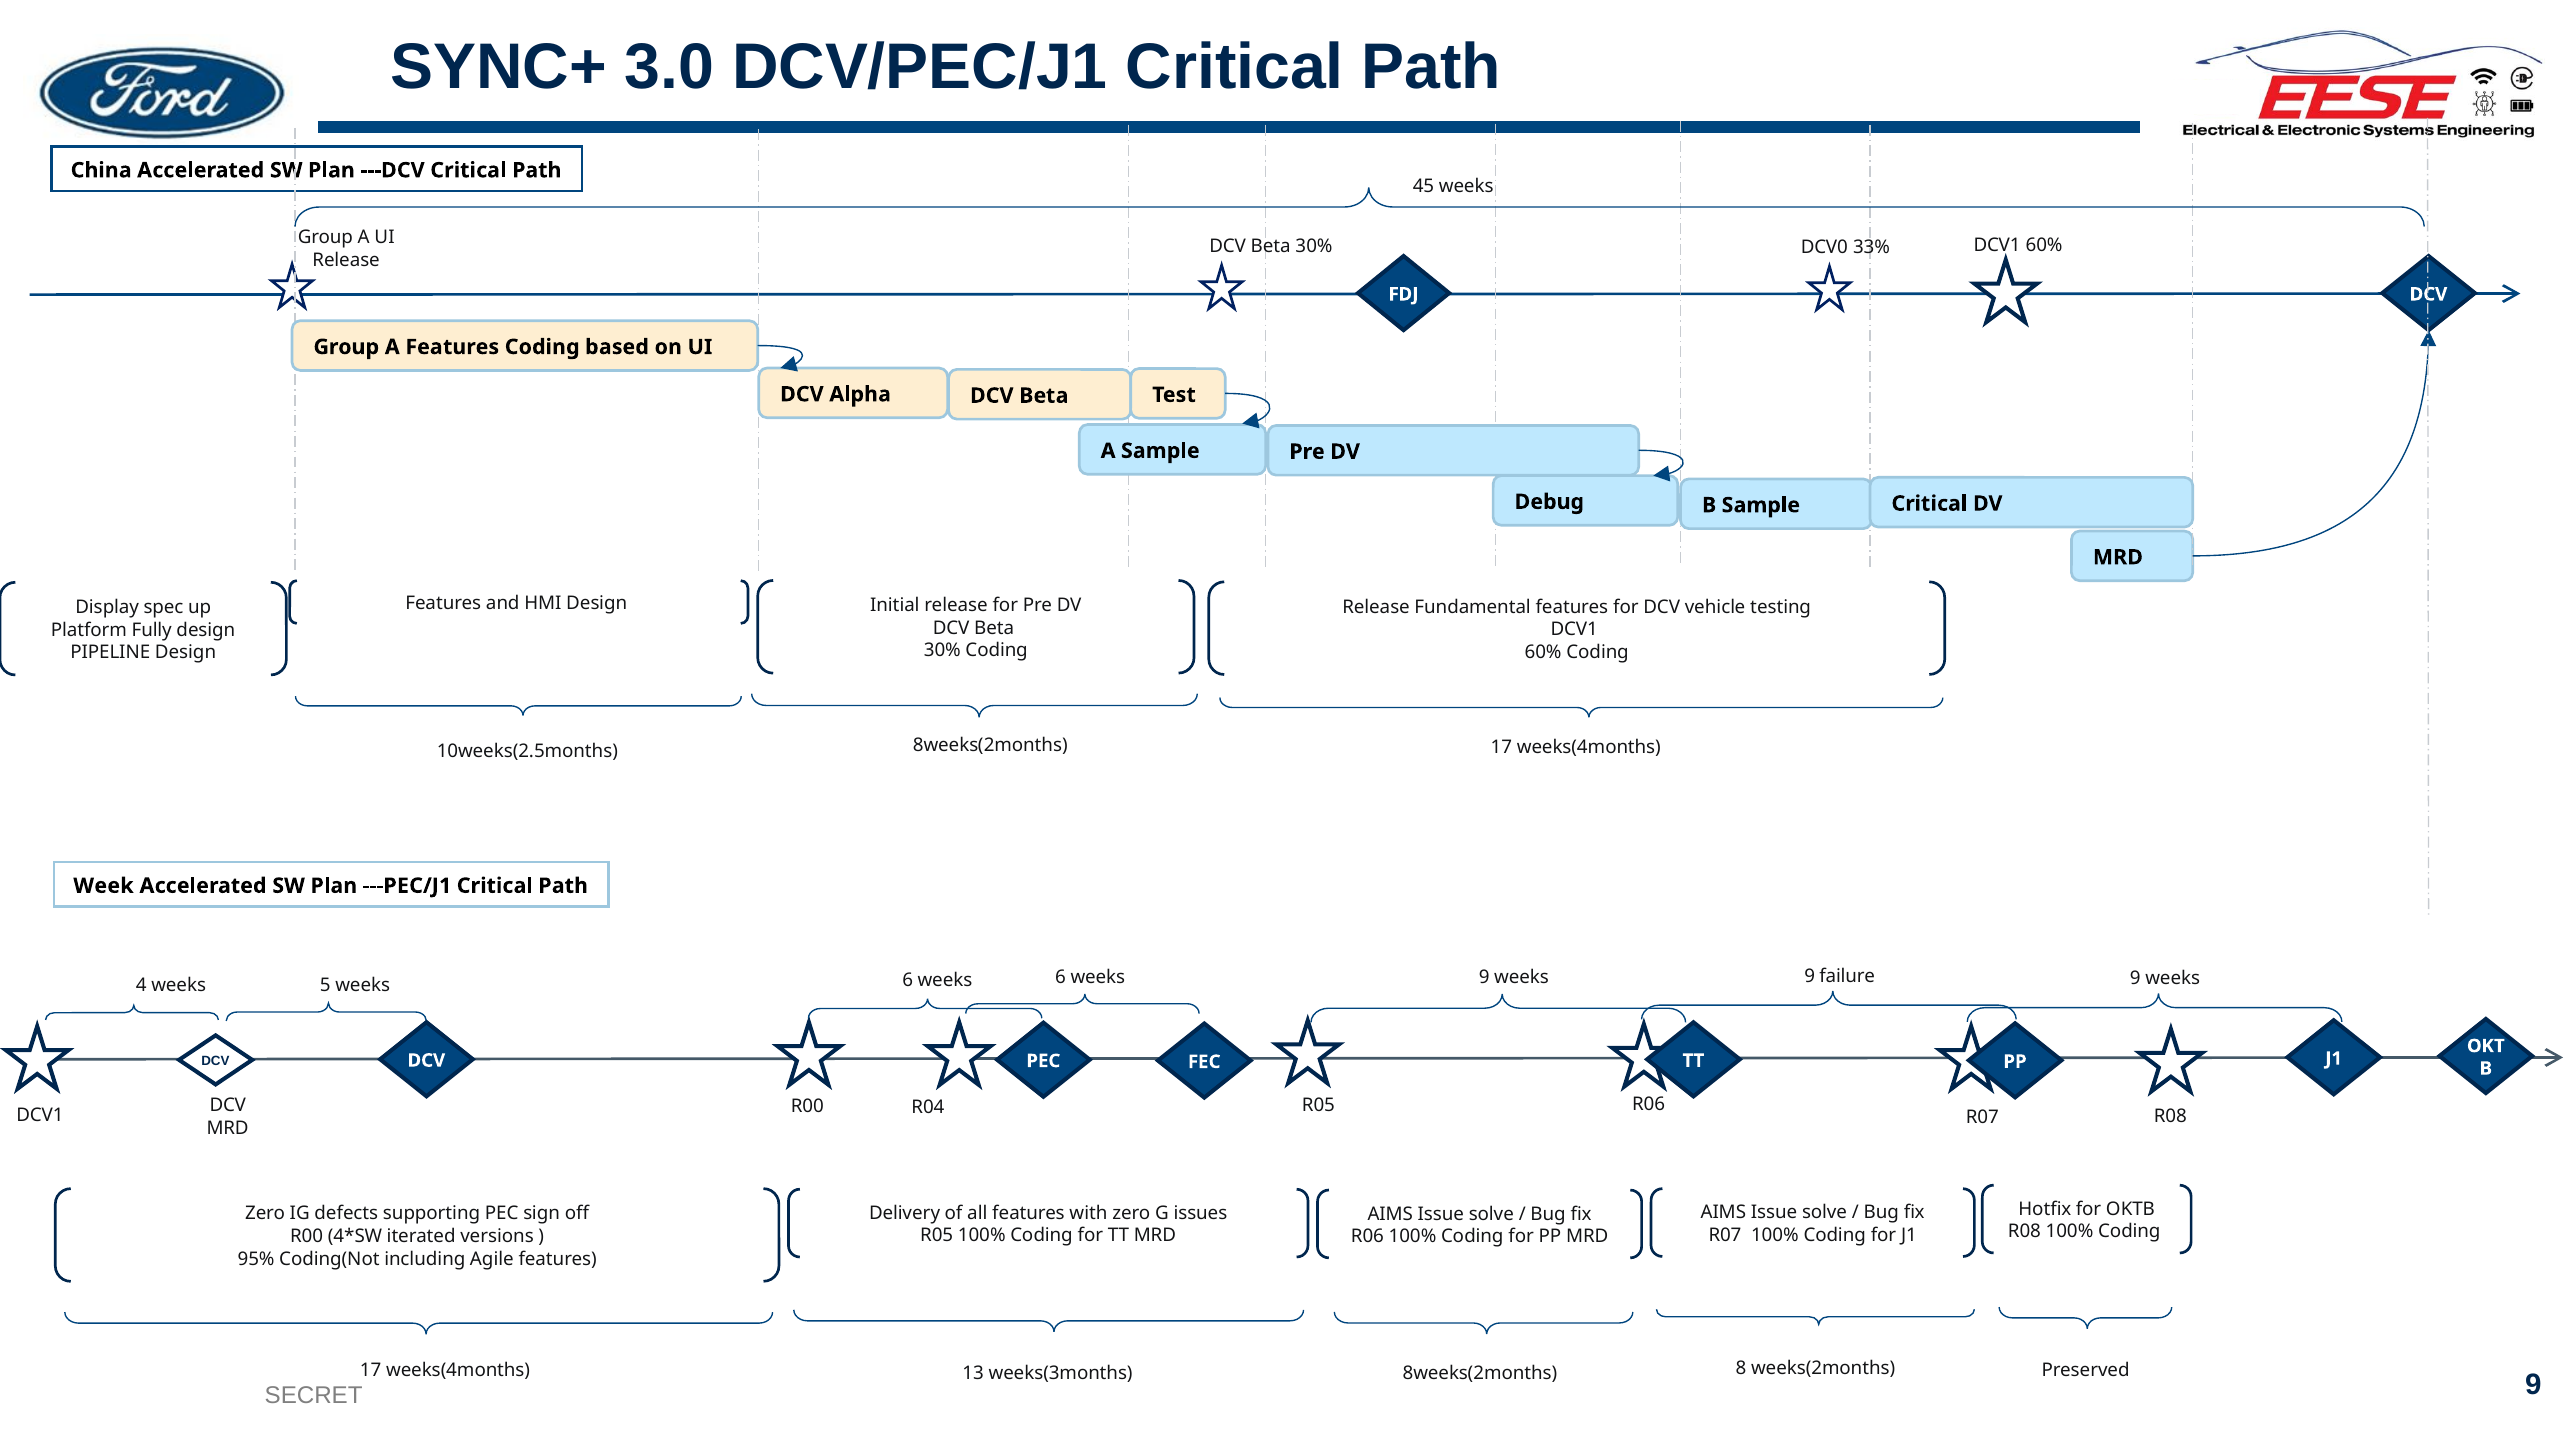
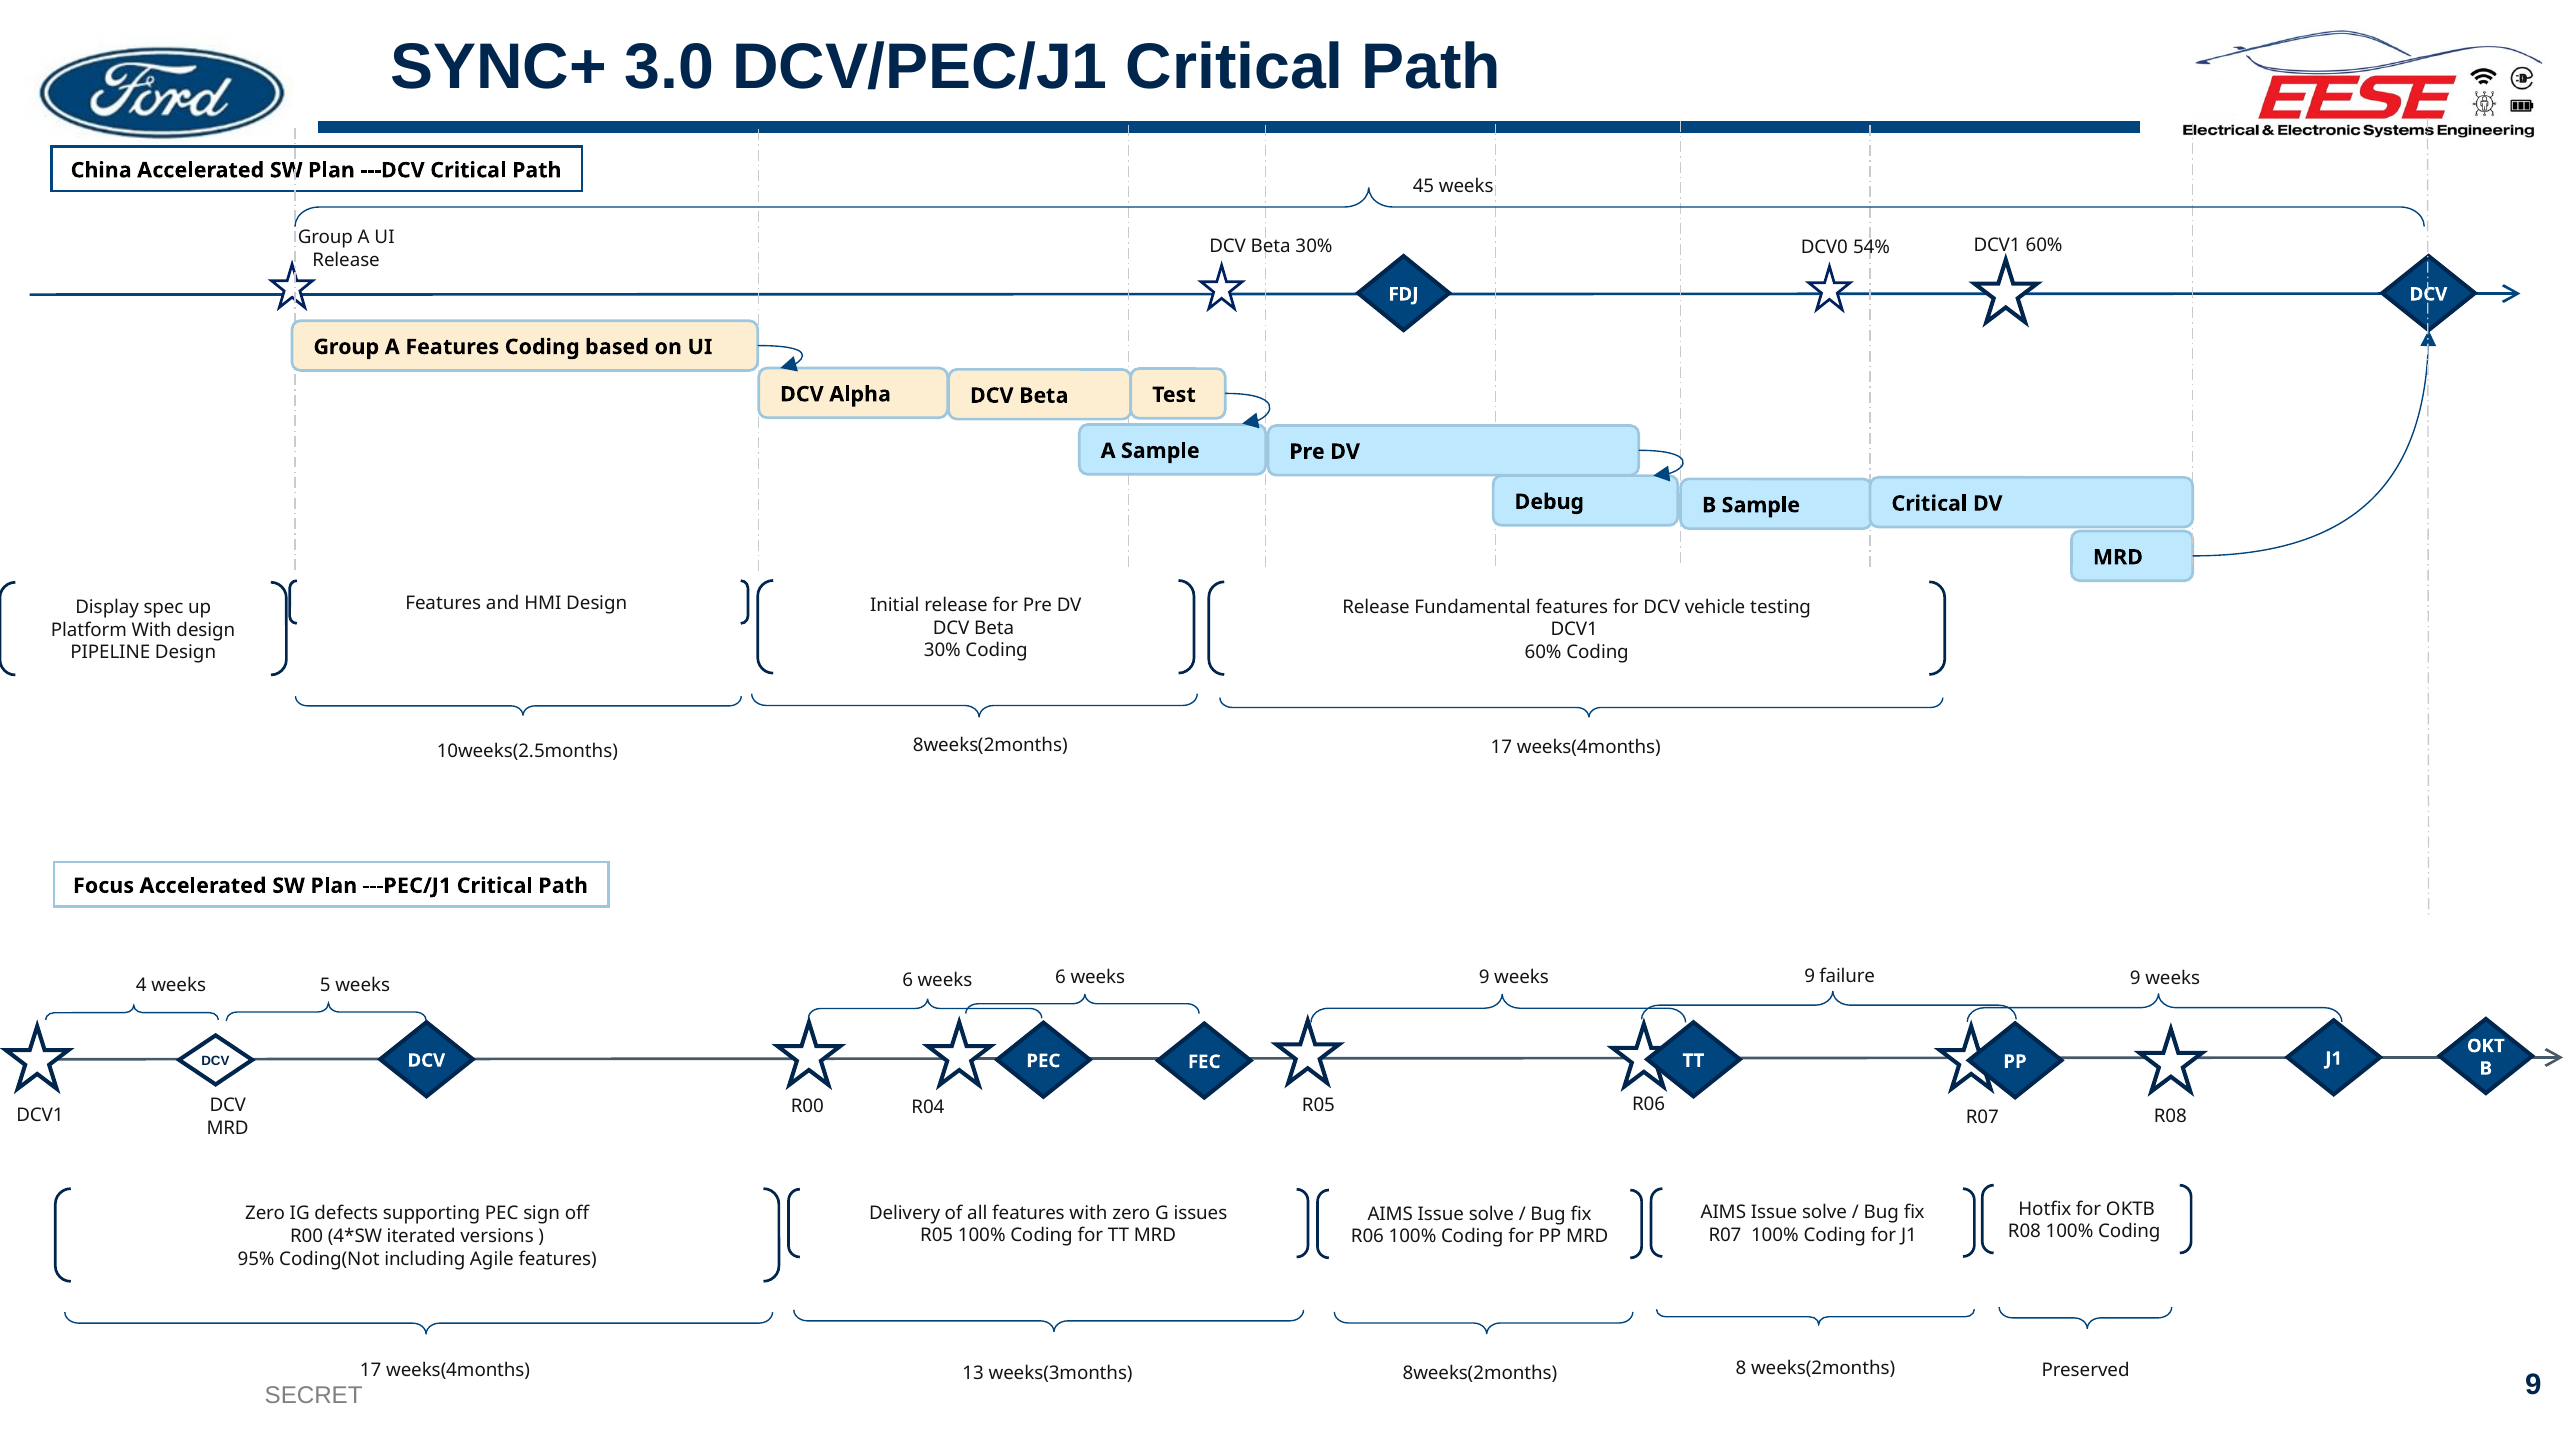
33%: 33% -> 54%
Platform Fully: Fully -> With
Week: Week -> Focus
